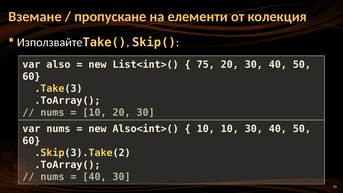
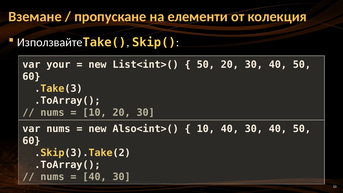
also: also -> your
75 at (206, 64): 75 -> 50
10 10: 10 -> 40
